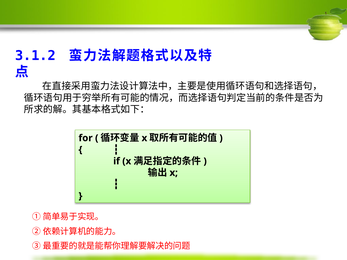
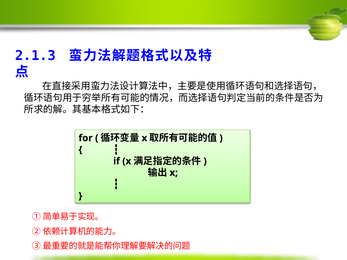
3.1.2: 3.1.2 -> 2.1.3
